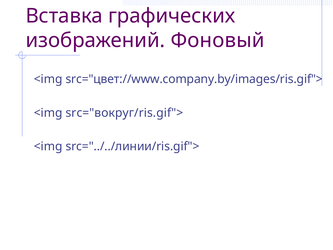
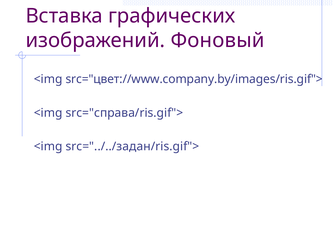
src="вокруг/ris.gif">: src="вокруг/ris.gif"> -> src="справа/ris.gif">
src="../../линии/ris.gif">: src="../../линии/ris.gif"> -> src="../../задан/ris.gif">
